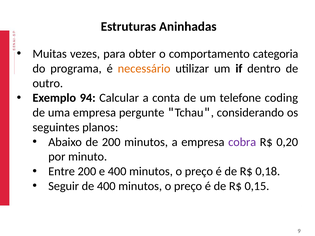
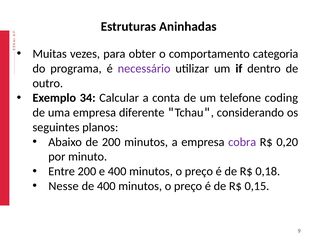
necessário colour: orange -> purple
94: 94 -> 34
pergunte: pergunte -> diferente
Seguir: Seguir -> Nesse
